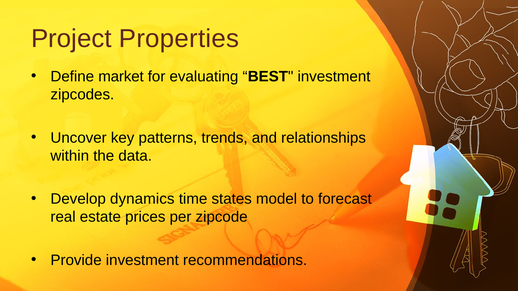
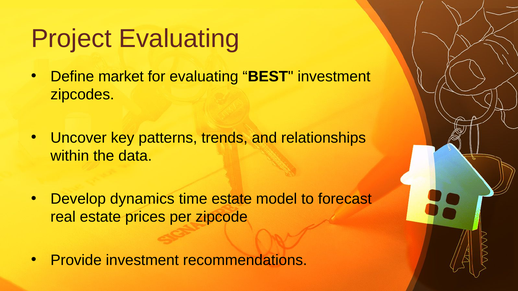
Project Properties: Properties -> Evaluating
time states: states -> estate
